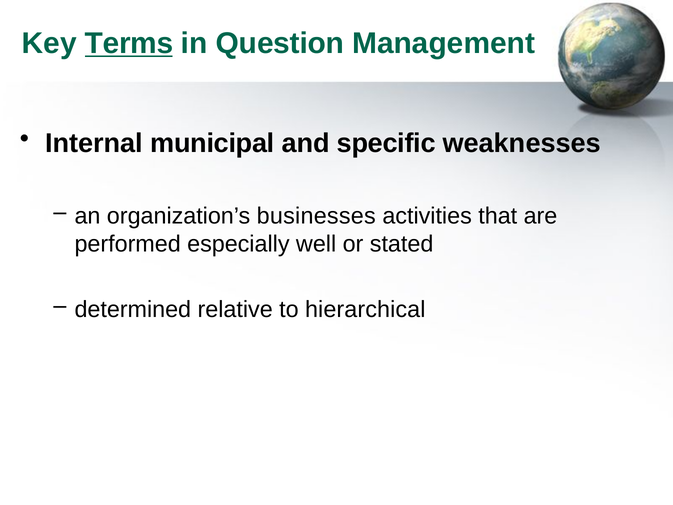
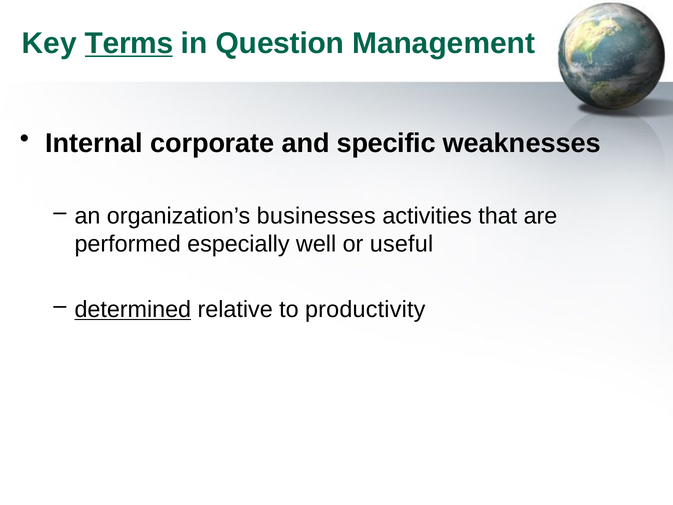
municipal: municipal -> corporate
stated: stated -> useful
determined underline: none -> present
hierarchical: hierarchical -> productivity
